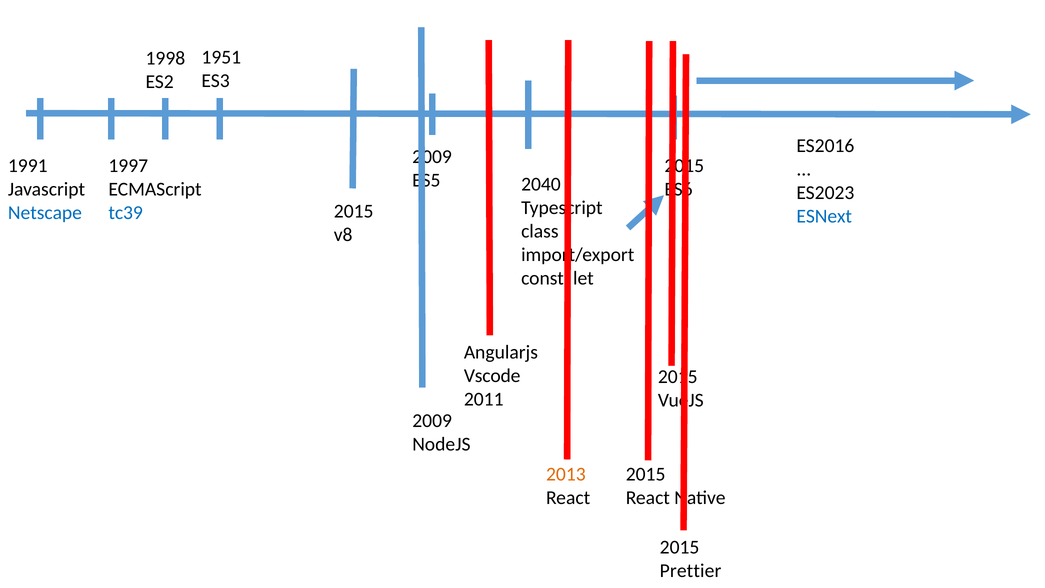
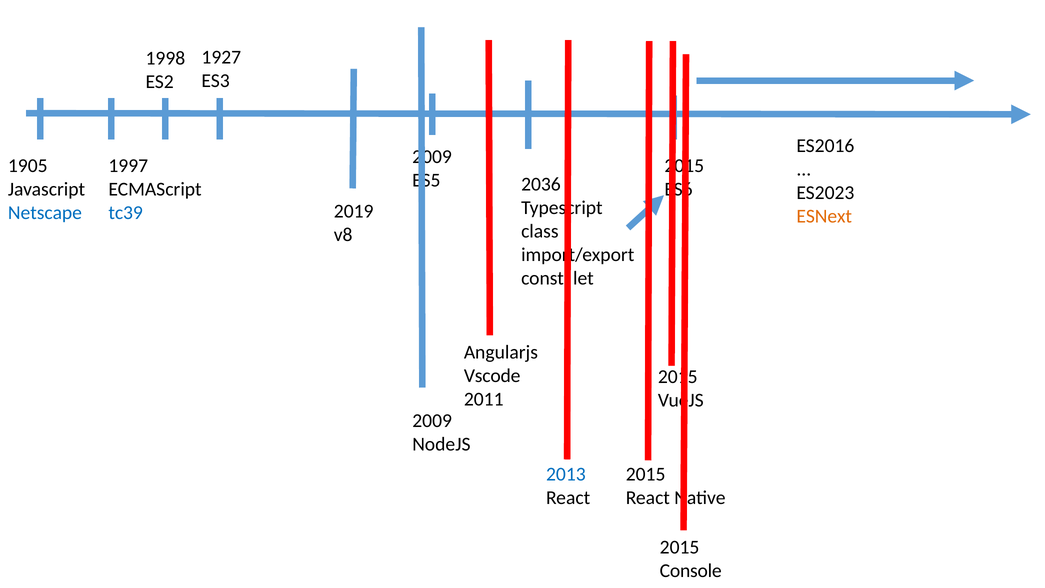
1951: 1951 -> 1927
1991: 1991 -> 1905
2040: 2040 -> 2036
2015 at (354, 211): 2015 -> 2019
ESNext colour: blue -> orange
2013 colour: orange -> blue
Prettier: Prettier -> Console
